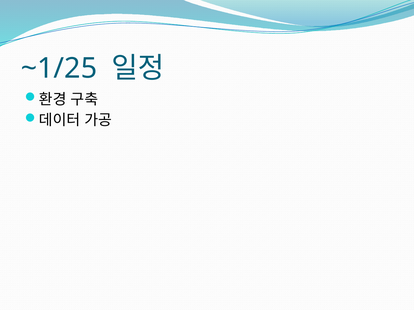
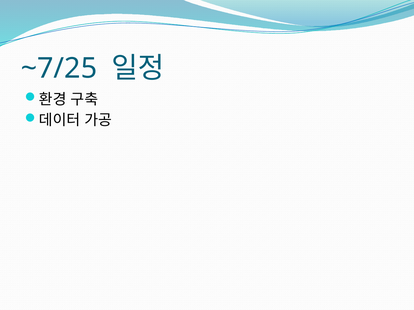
~1/25: ~1/25 -> ~7/25
